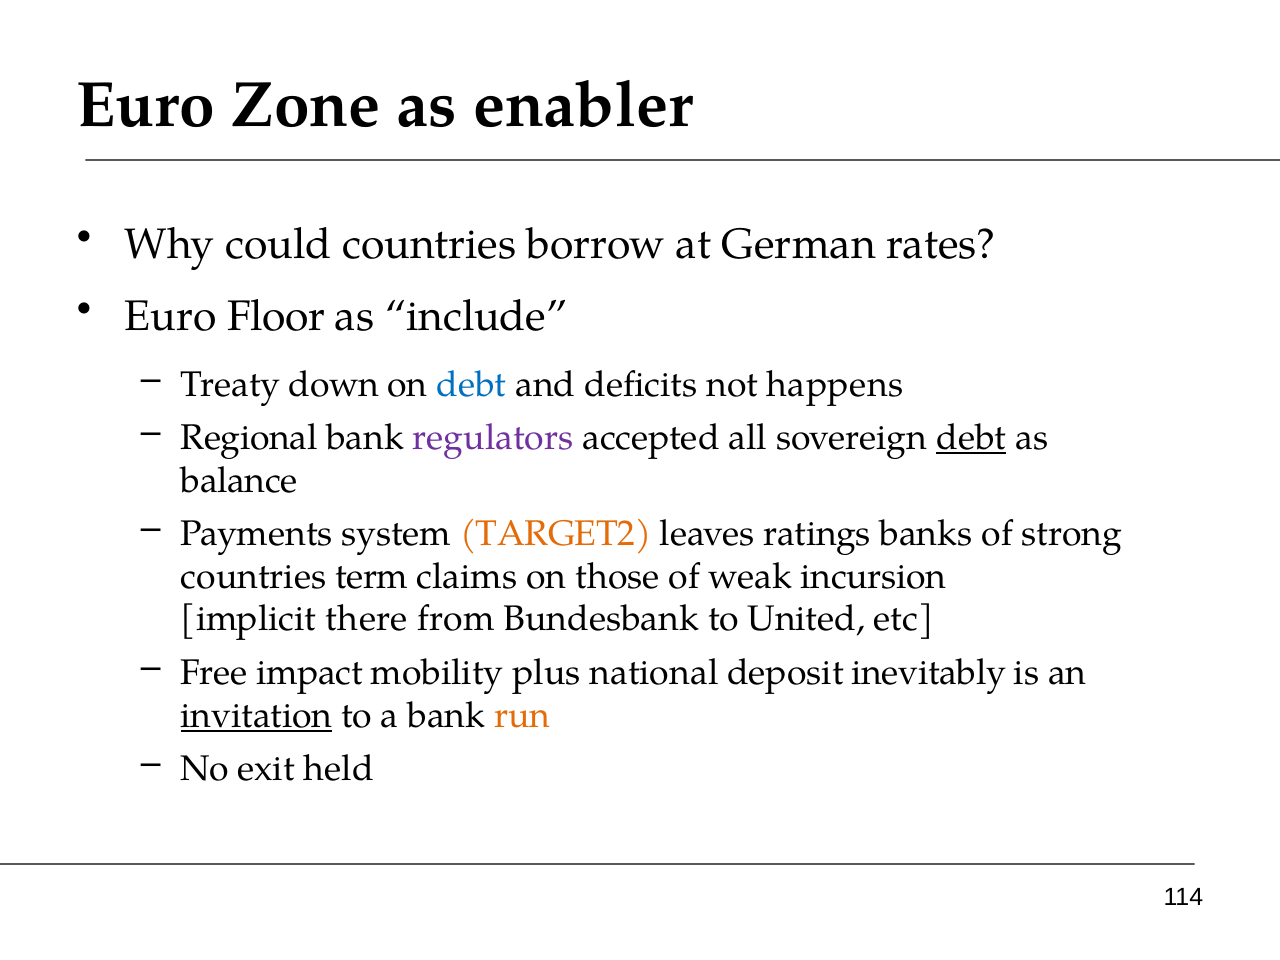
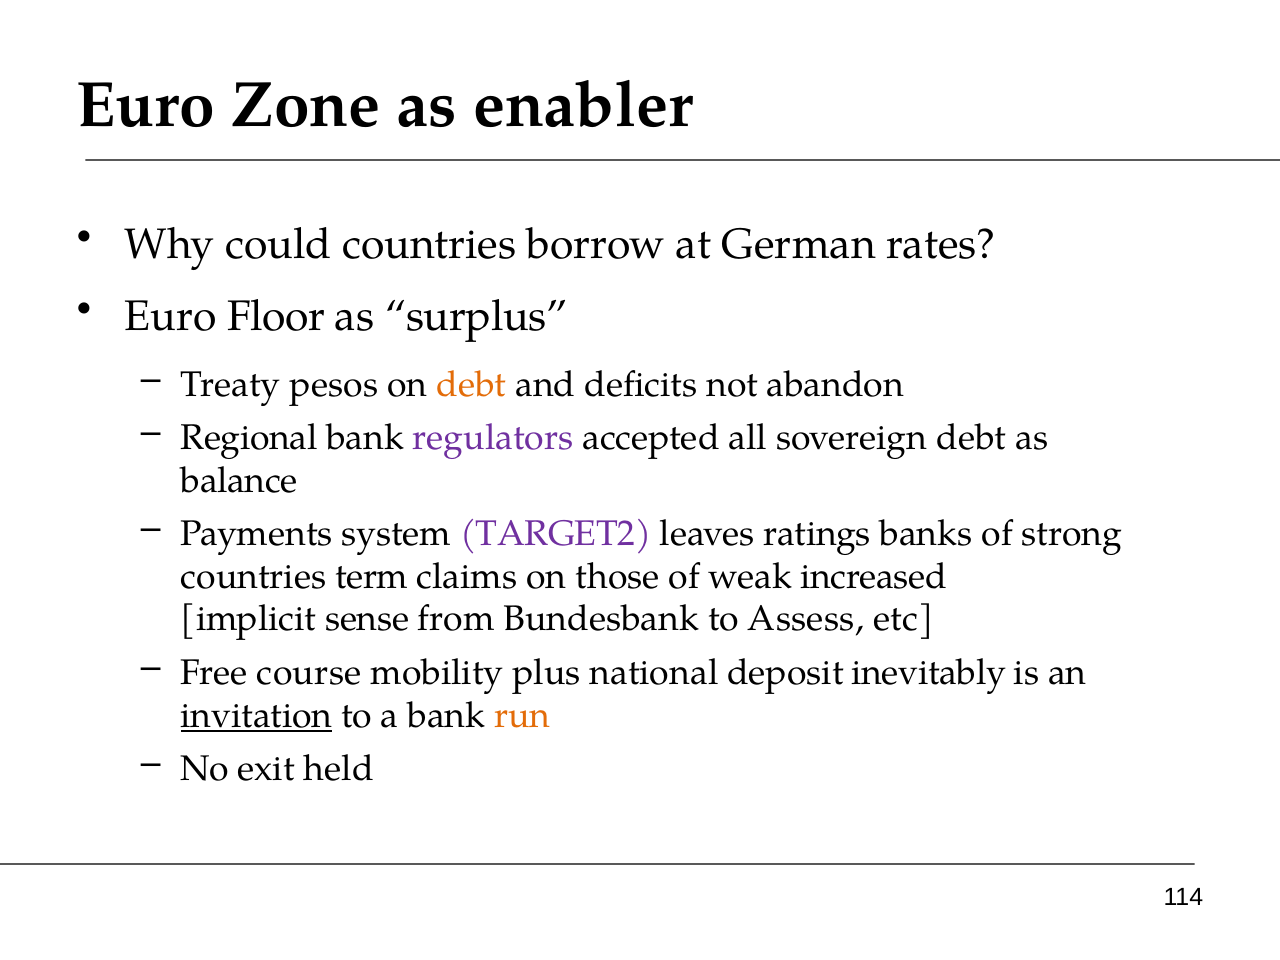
include: include -> surplus
down: down -> pesos
debt at (471, 384) colour: blue -> orange
happens: happens -> abandon
debt at (971, 438) underline: present -> none
TARGET2 colour: orange -> purple
incursion: incursion -> increased
there: there -> sense
United: United -> Assess
impact: impact -> course
